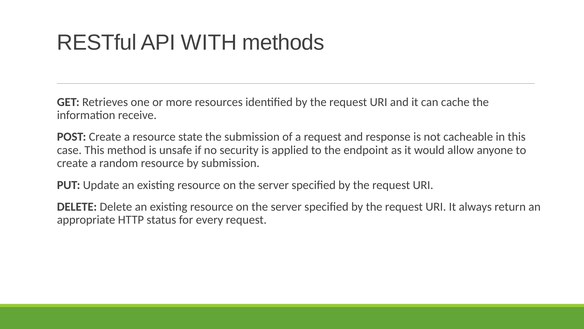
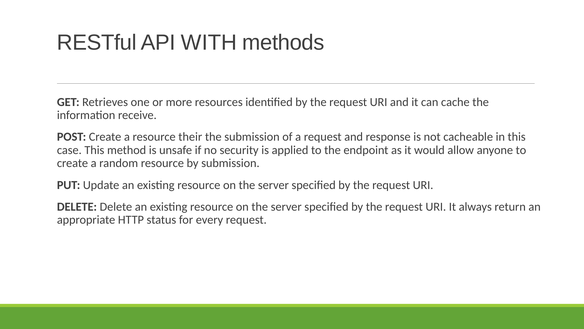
state: state -> their
